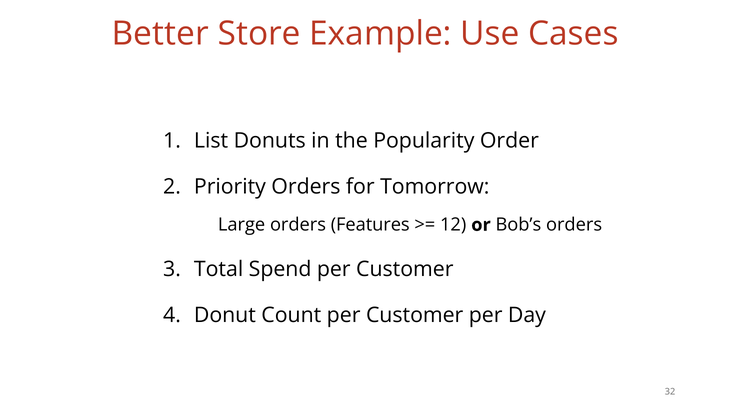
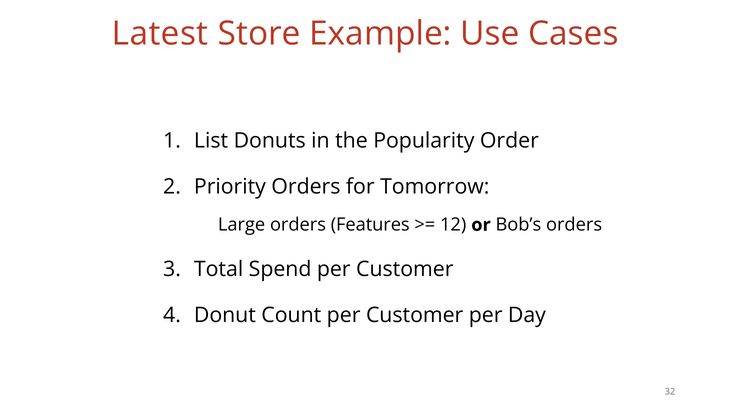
Better: Better -> Latest
